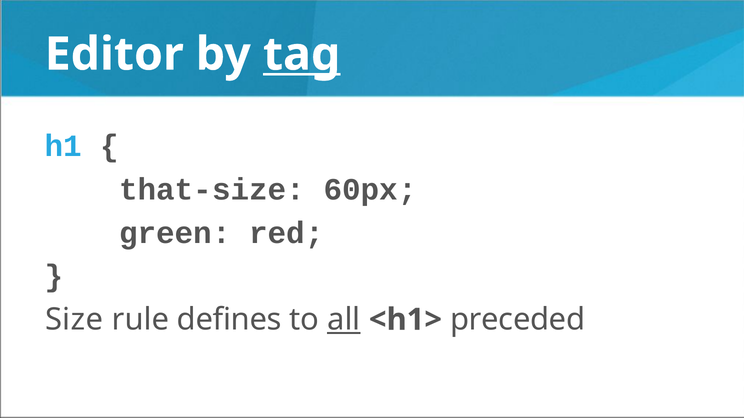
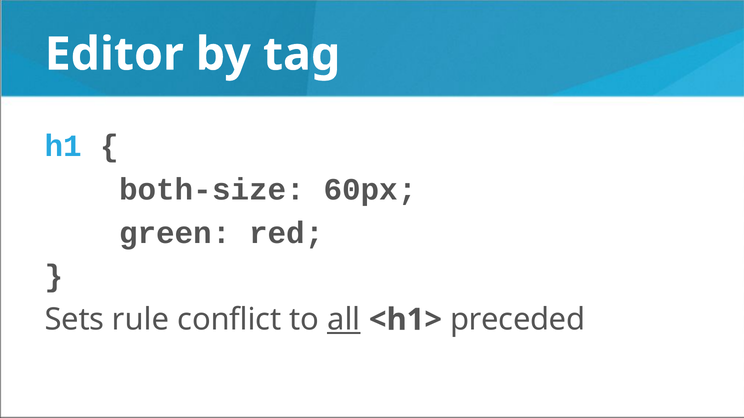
tag underline: present -> none
that-size: that-size -> both-size
Size: Size -> Sets
defines: defines -> conflict
